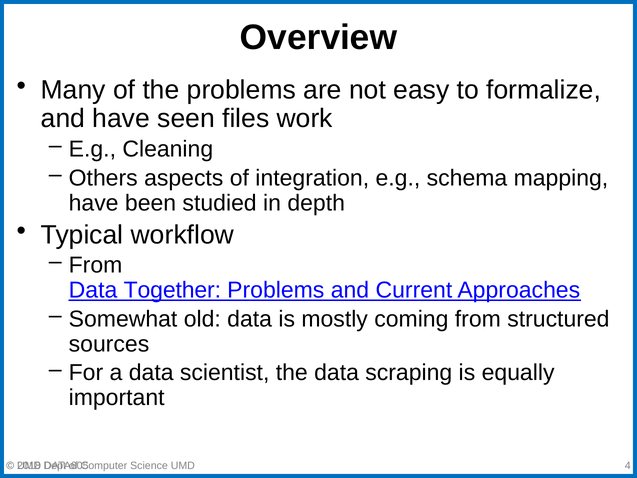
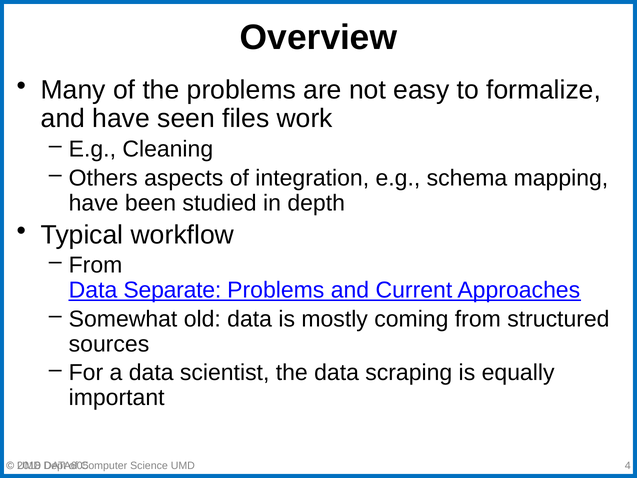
Together: Together -> Separate
